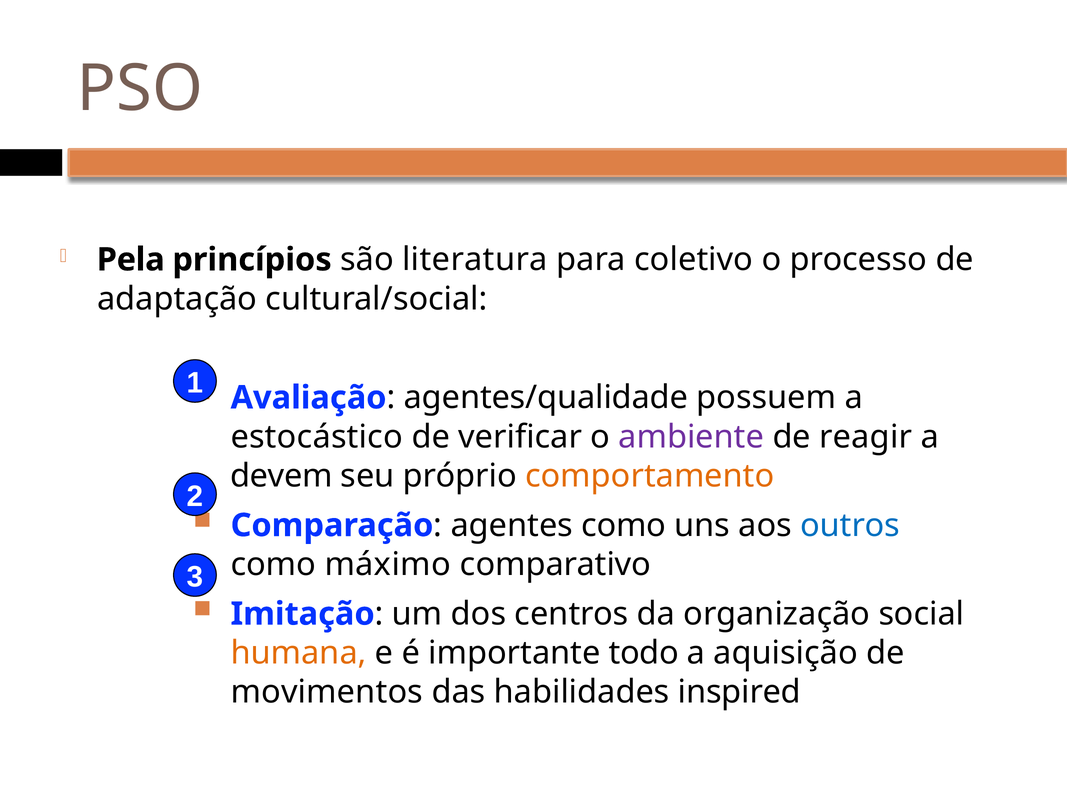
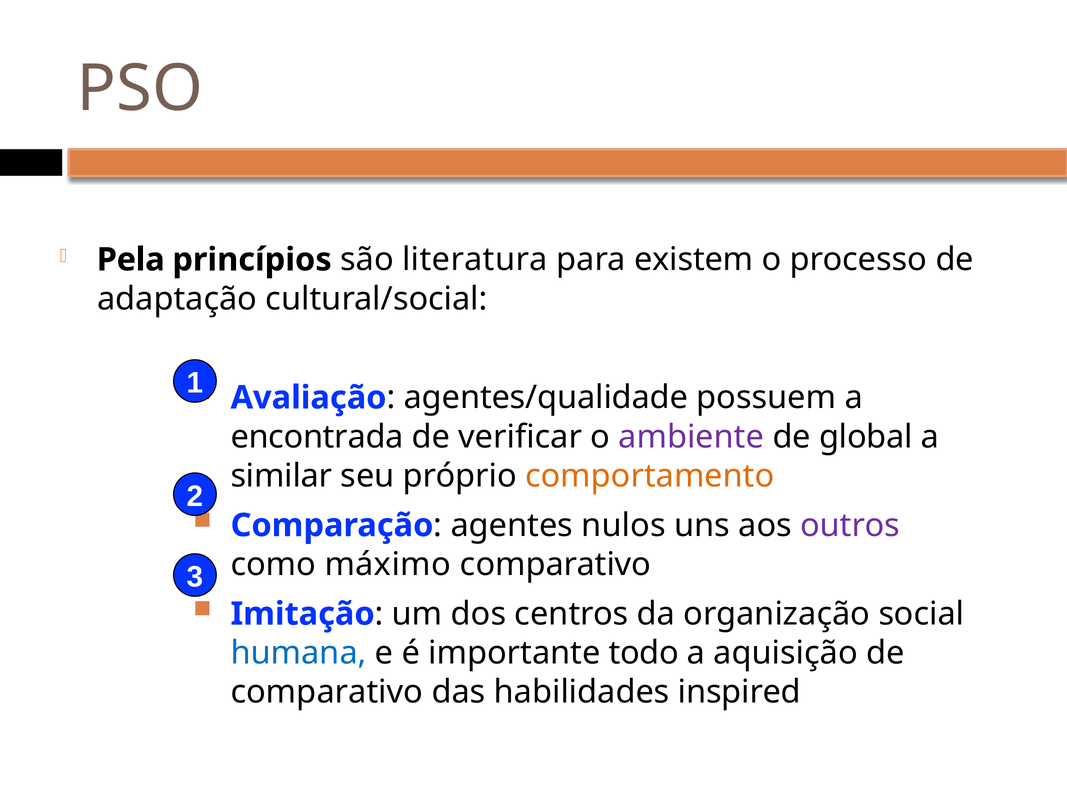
coletivo: coletivo -> existem
estocástico: estocástico -> encontrada
reagir: reagir -> global
devem: devem -> similar
agentes como: como -> nulos
outros colour: blue -> purple
humana colour: orange -> blue
movimentos at (327, 692): movimentos -> comparativo
